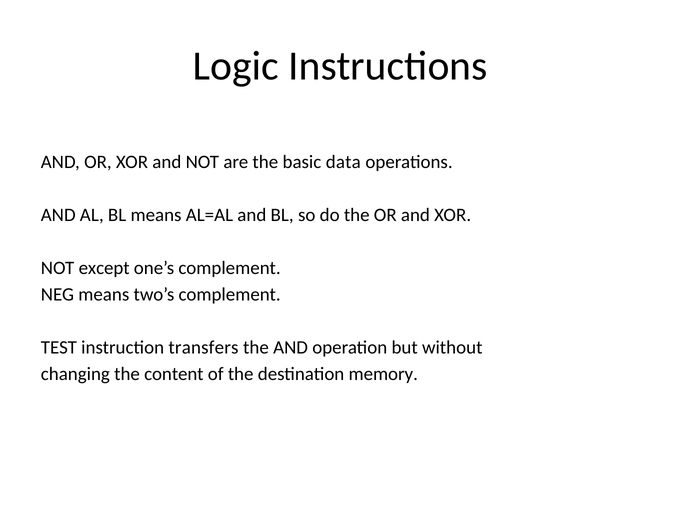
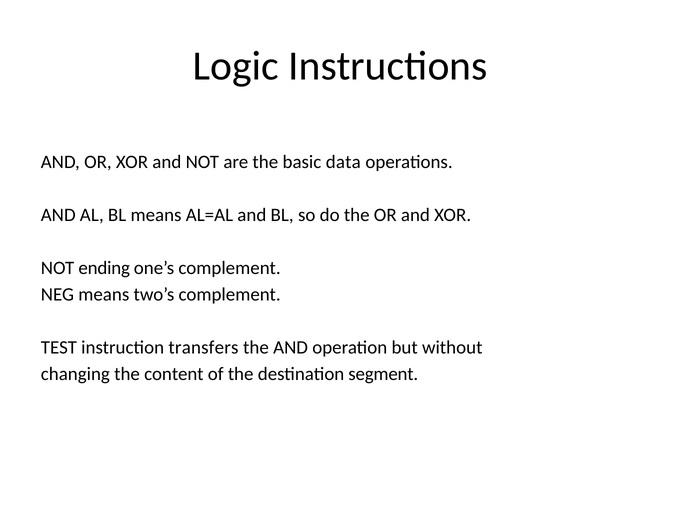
except: except -> ending
memory: memory -> segment
